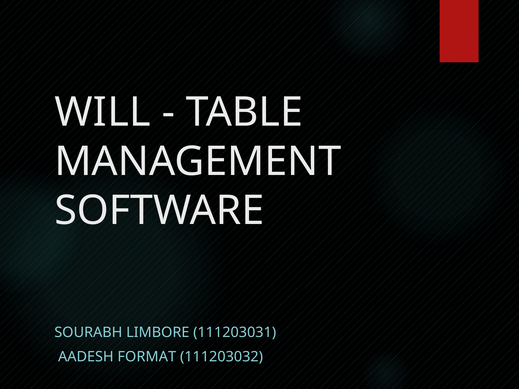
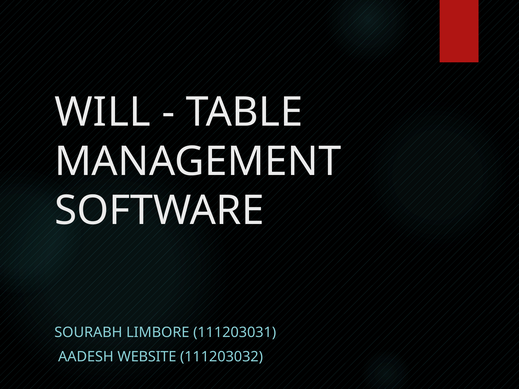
FORMAT: FORMAT -> WEBSITE
